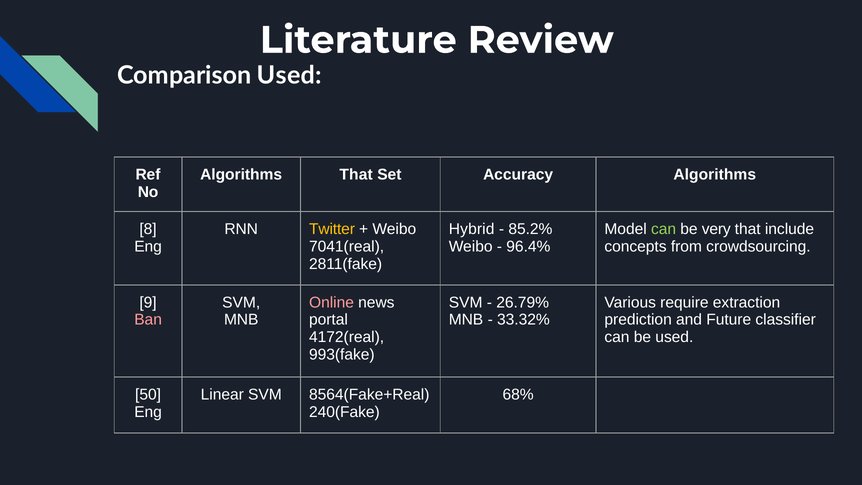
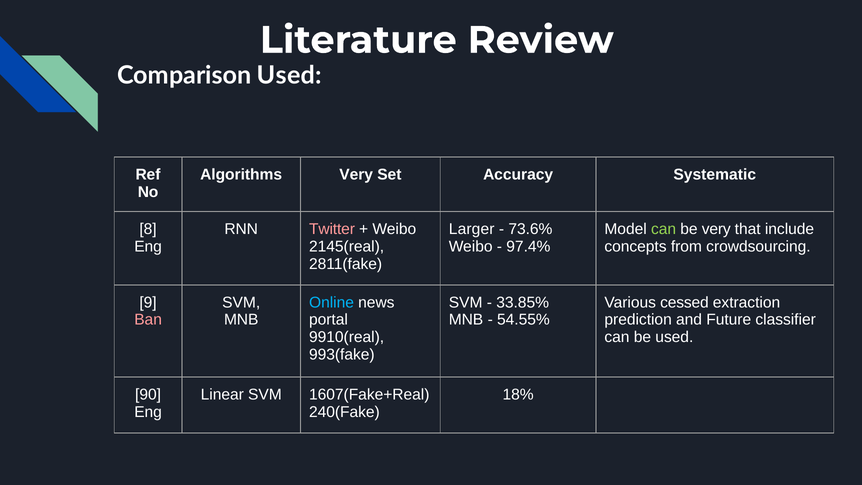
Algorithms That: That -> Very
Accuracy Algorithms: Algorithms -> Systematic
Twitter colour: yellow -> pink
Hybrid: Hybrid -> Larger
85.2%: 85.2% -> 73.6%
7041(real: 7041(real -> 2145(real
96.4%: 96.4% -> 97.4%
Online colour: pink -> light blue
26.79%: 26.79% -> 33.85%
require: require -> cessed
33.32%: 33.32% -> 54.55%
4172(real: 4172(real -> 9910(real
50: 50 -> 90
8564(Fake+Real: 8564(Fake+Real -> 1607(Fake+Real
68%: 68% -> 18%
